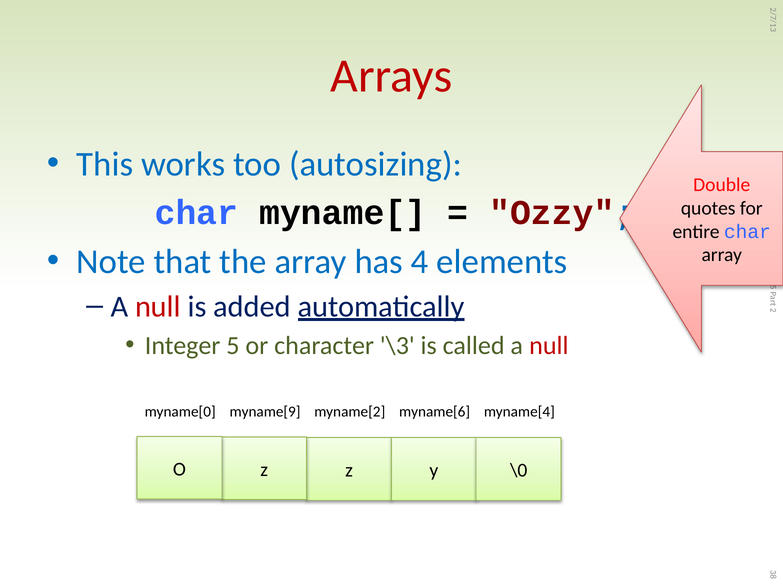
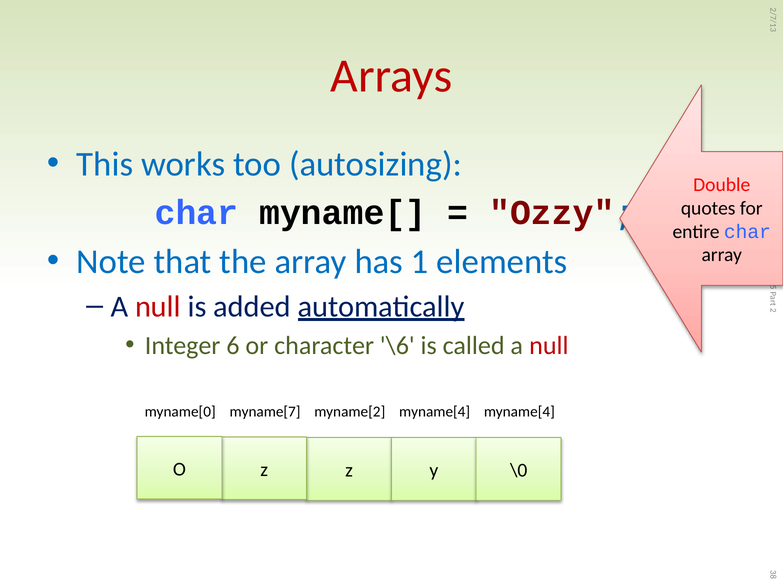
has 4: 4 -> 1
Integer 5: 5 -> 6
\3: \3 -> \6
myname[9: myname[9 -> myname[7
myname[2 myname[6: myname[6 -> myname[4
